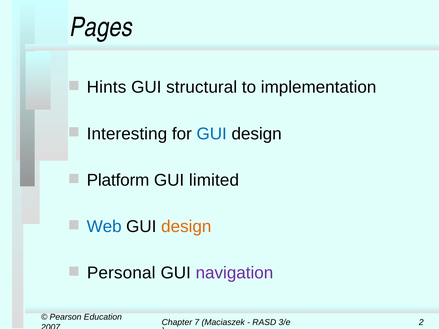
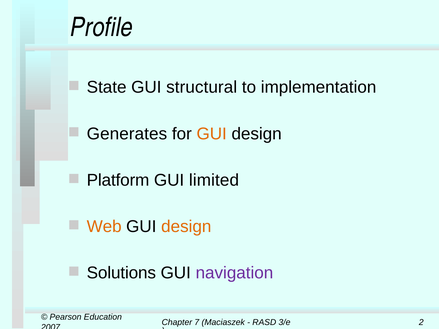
Pages: Pages -> Profile
Hints: Hints -> State
Interesting: Interesting -> Generates
GUI at (212, 134) colour: blue -> orange
Web colour: blue -> orange
Personal: Personal -> Solutions
